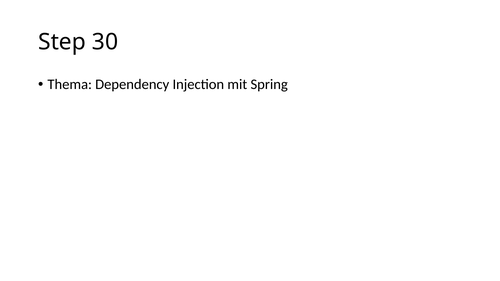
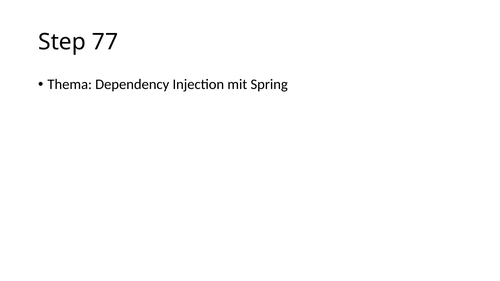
30: 30 -> 77
